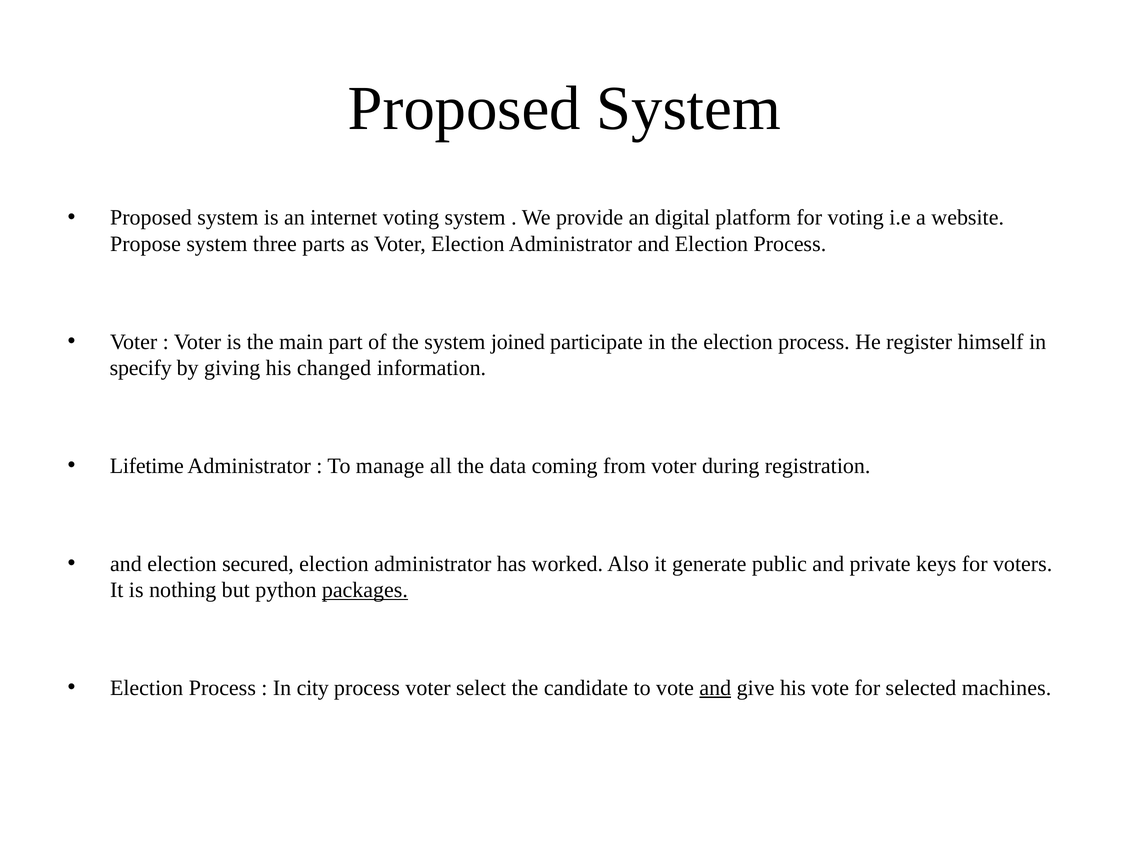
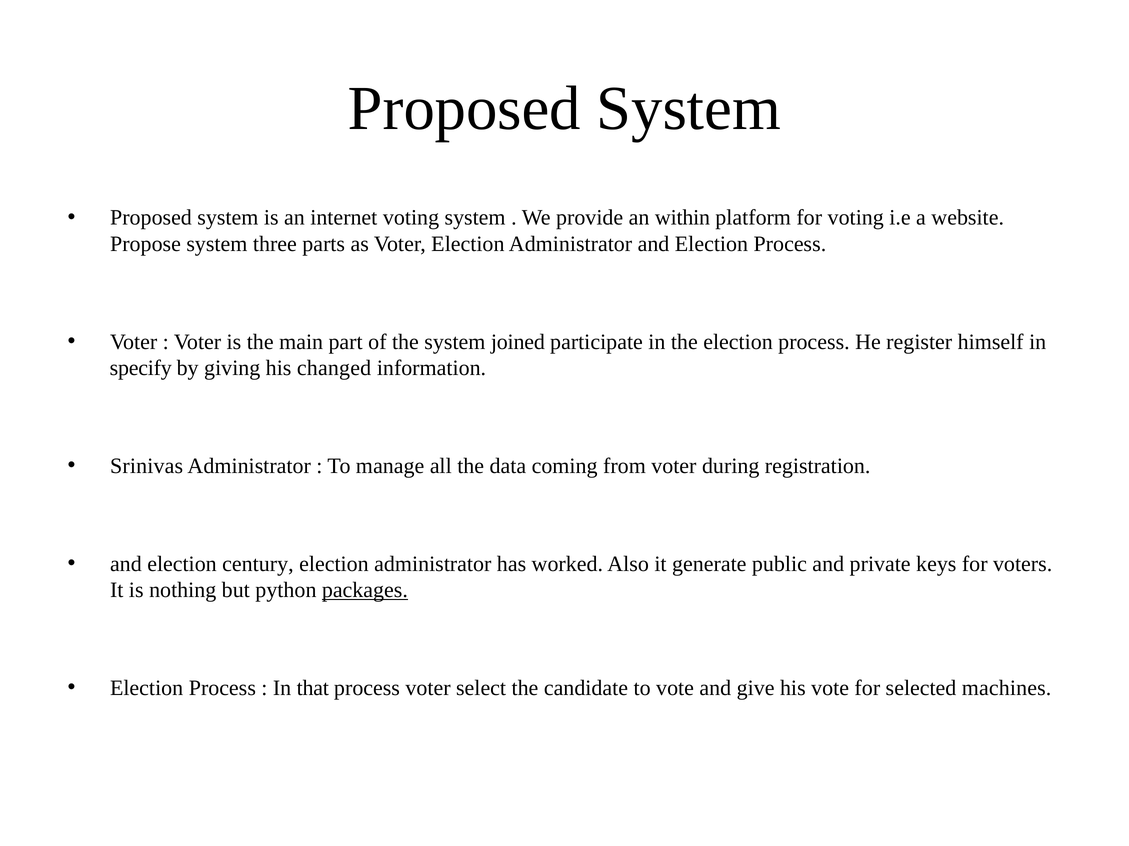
digital: digital -> within
Lifetime: Lifetime -> Srinivas
secured: secured -> century
city: city -> that
and at (715, 689) underline: present -> none
